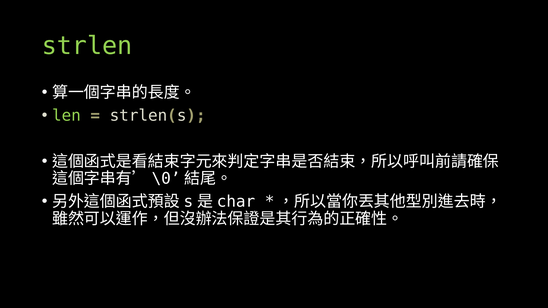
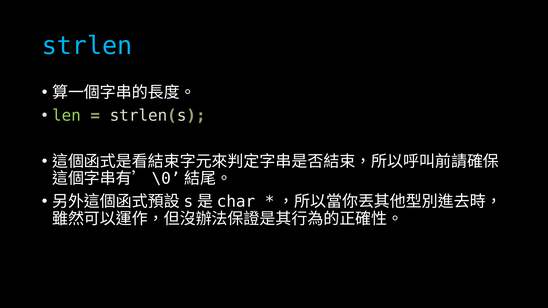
strlen colour: light green -> light blue
